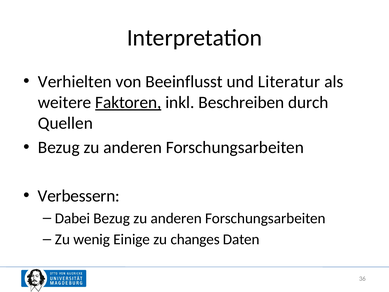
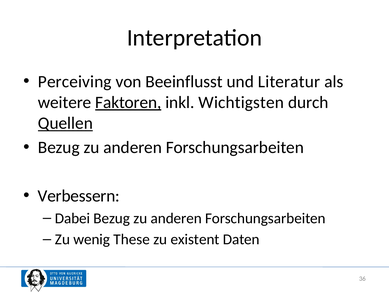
Verhielten: Verhielten -> Perceiving
Beschreiben: Beschreiben -> Wichtigsten
Quellen underline: none -> present
Einige: Einige -> These
changes: changes -> existent
